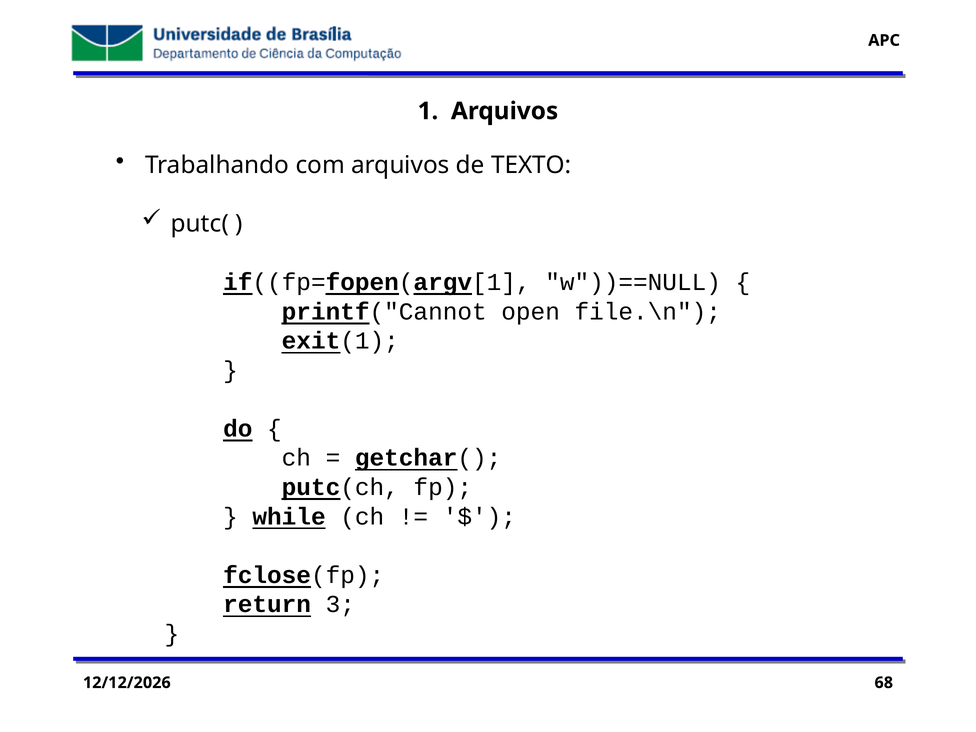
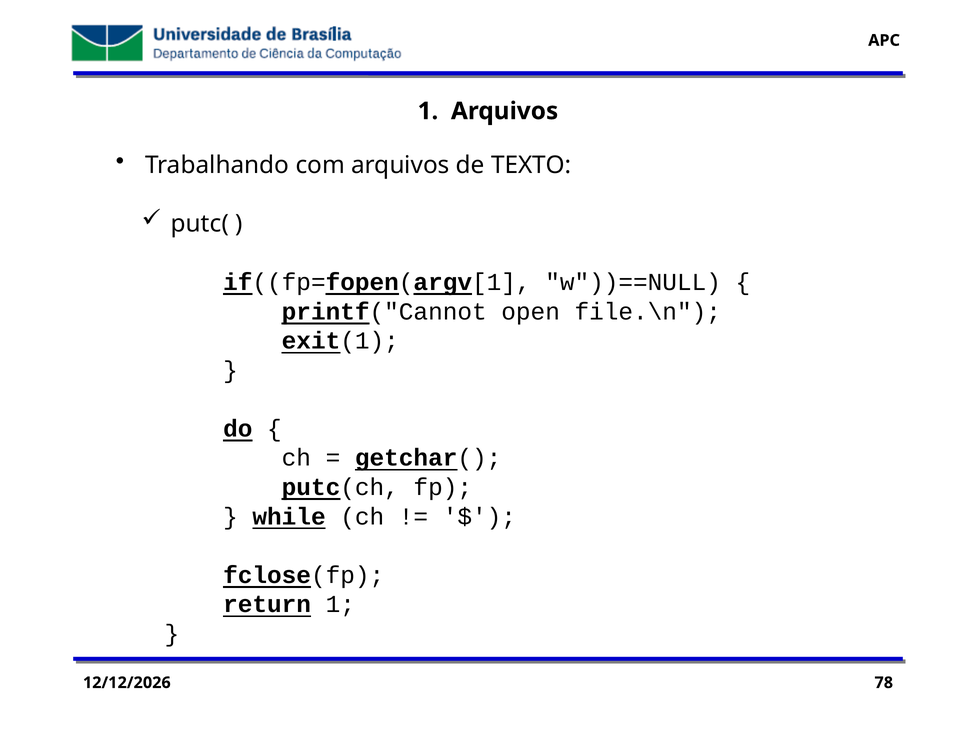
return 3: 3 -> 1
68: 68 -> 78
